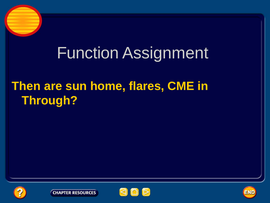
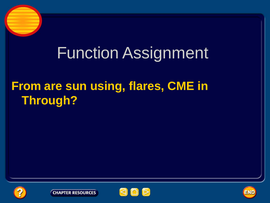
Then: Then -> From
home: home -> using
